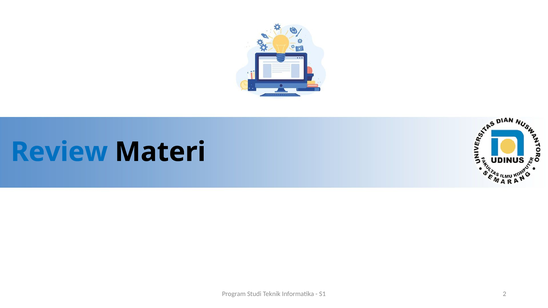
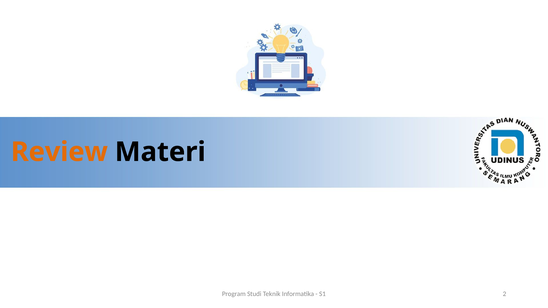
Review colour: blue -> orange
